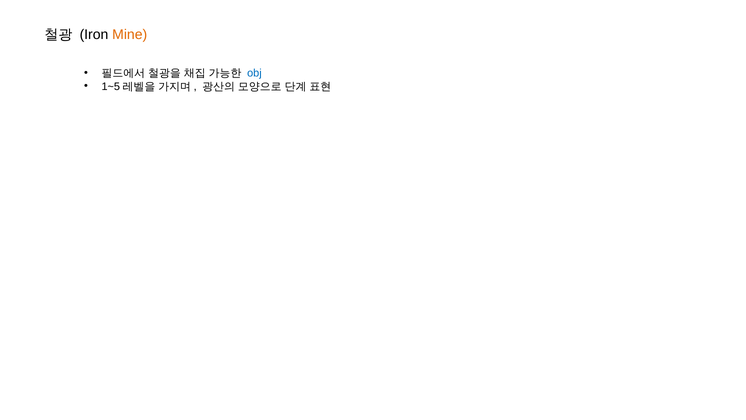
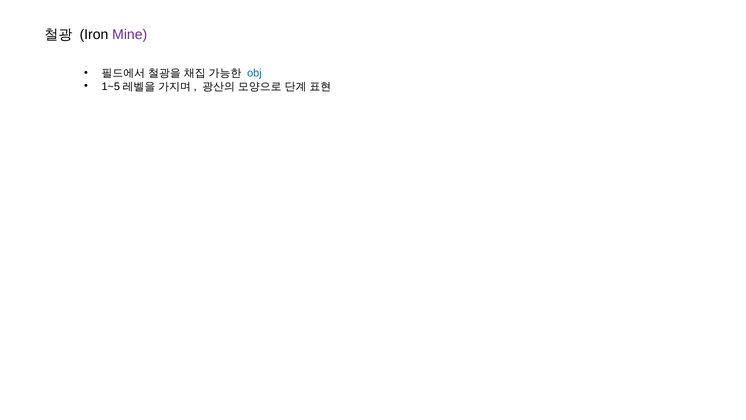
Mine colour: orange -> purple
